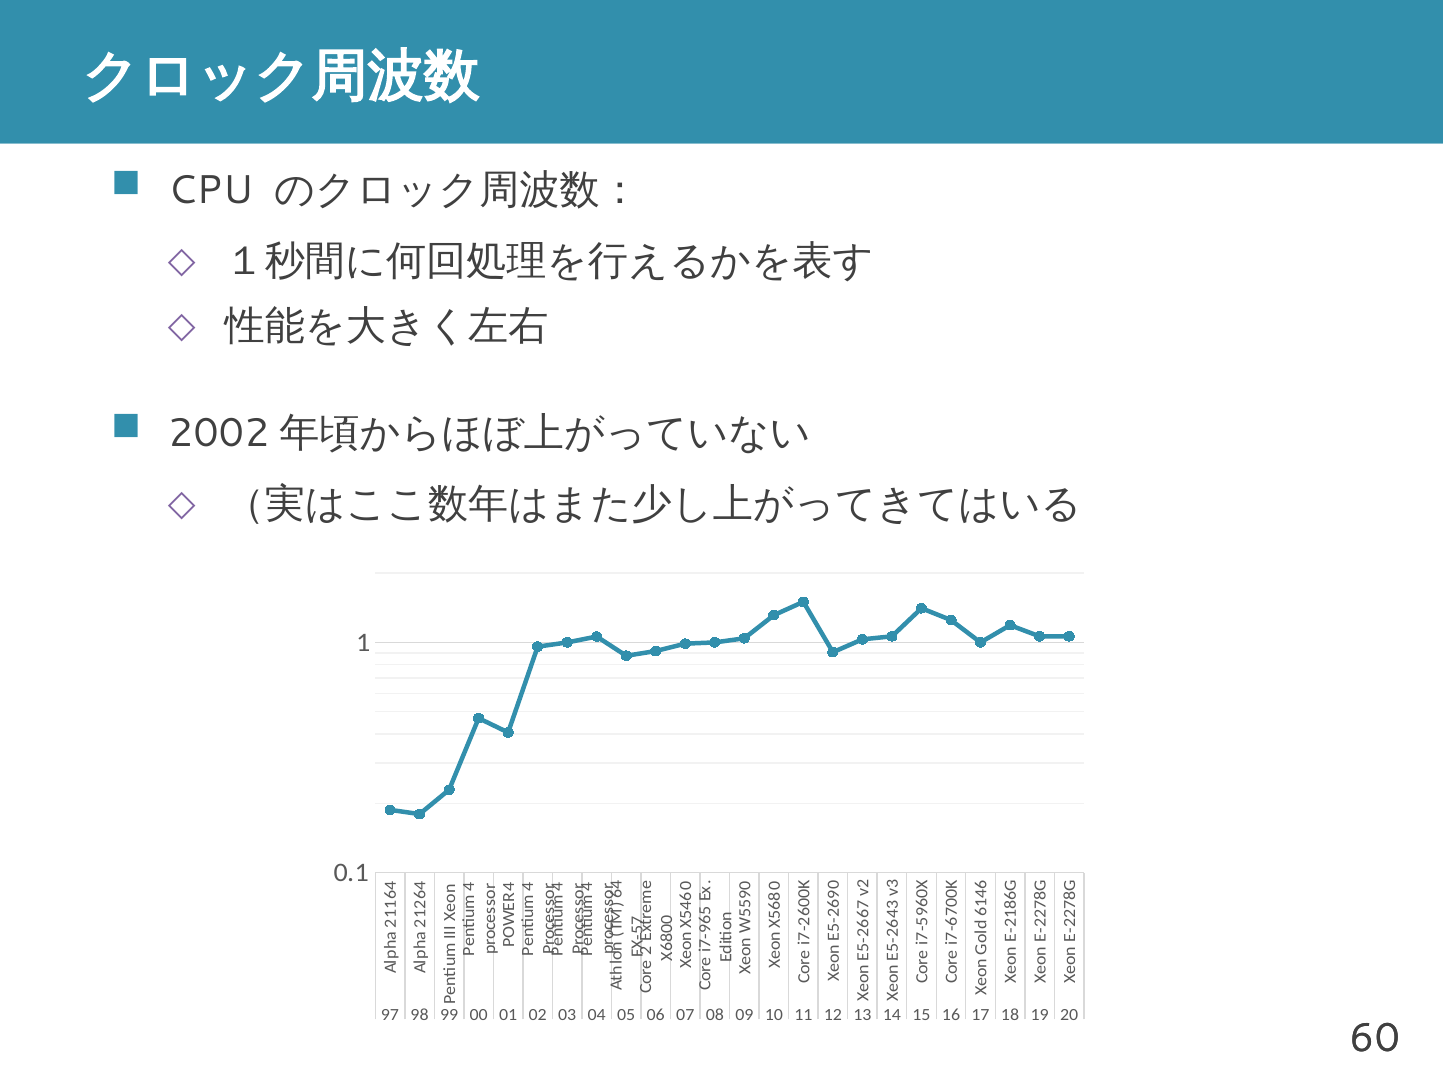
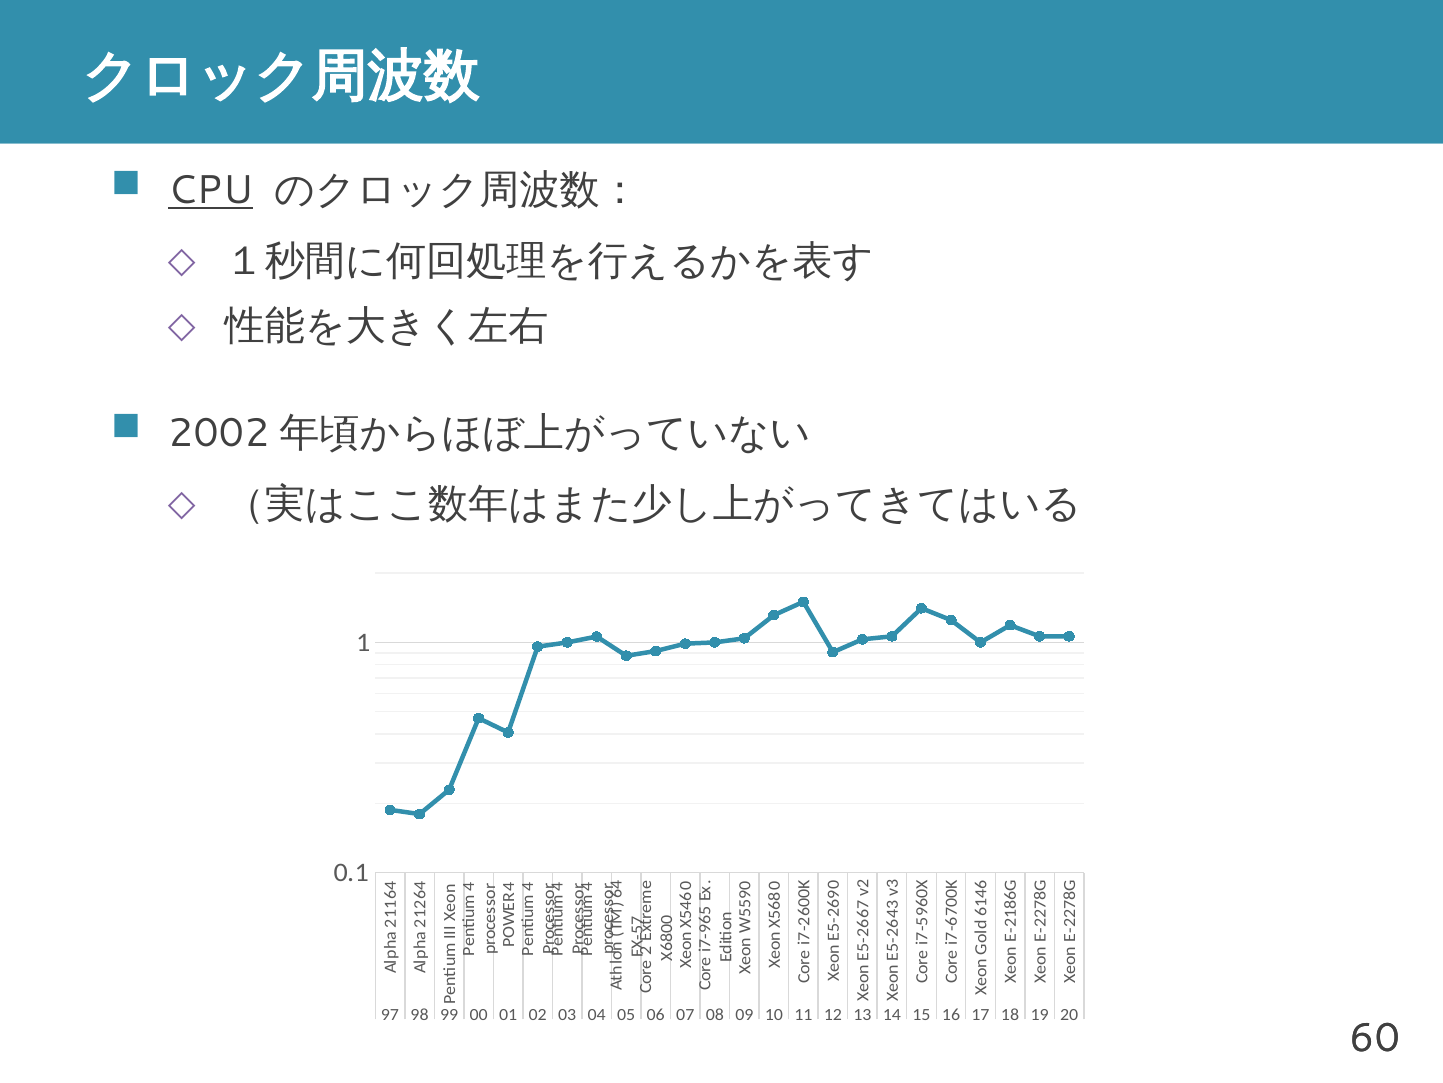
CPU underline: none -> present
